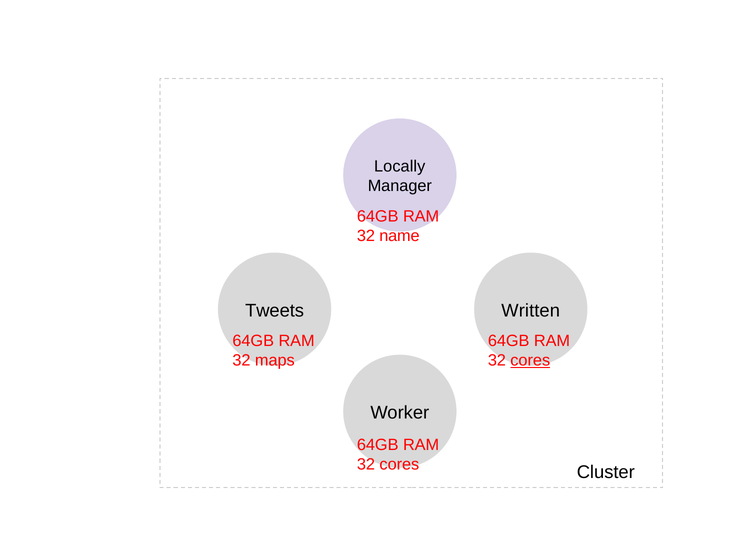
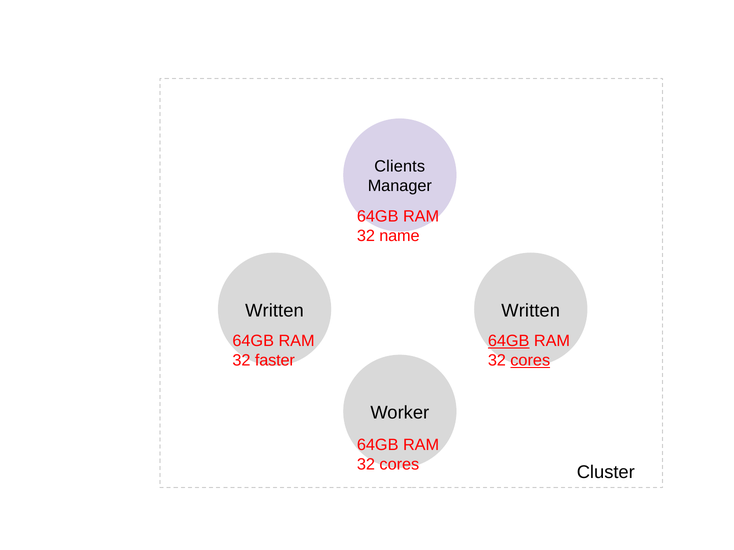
Locally: Locally -> Clients
Tweets at (275, 311): Tweets -> Written
64GB at (509, 341) underline: none -> present
maps: maps -> faster
